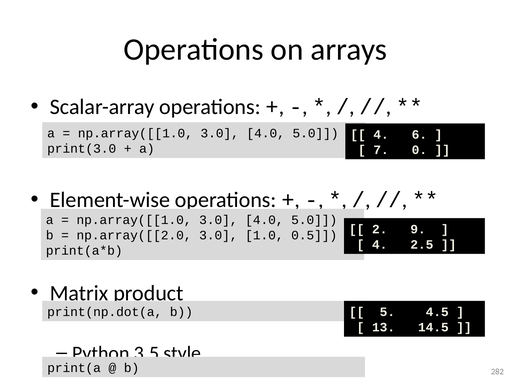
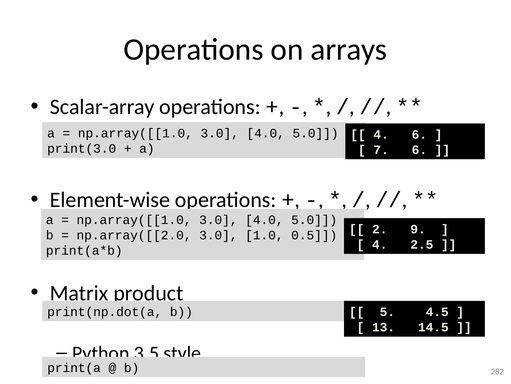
7 0: 0 -> 6
